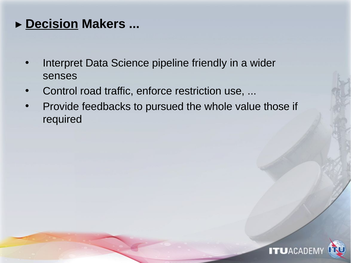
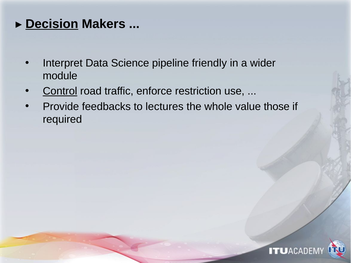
senses: senses -> module
Control underline: none -> present
pursued: pursued -> lectures
